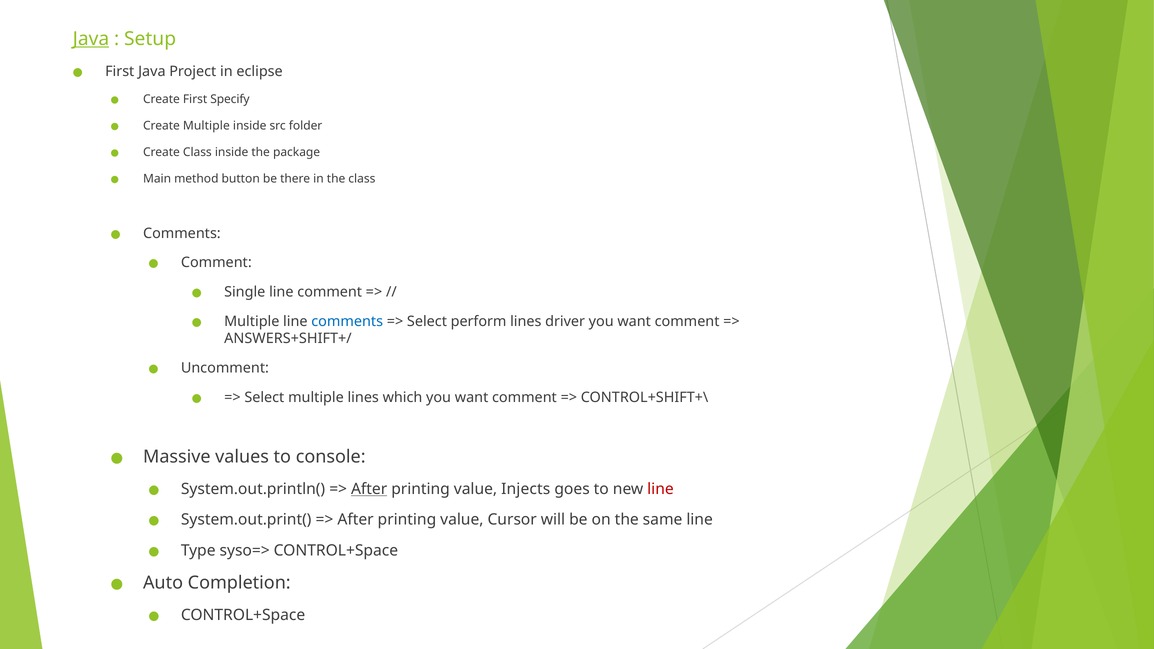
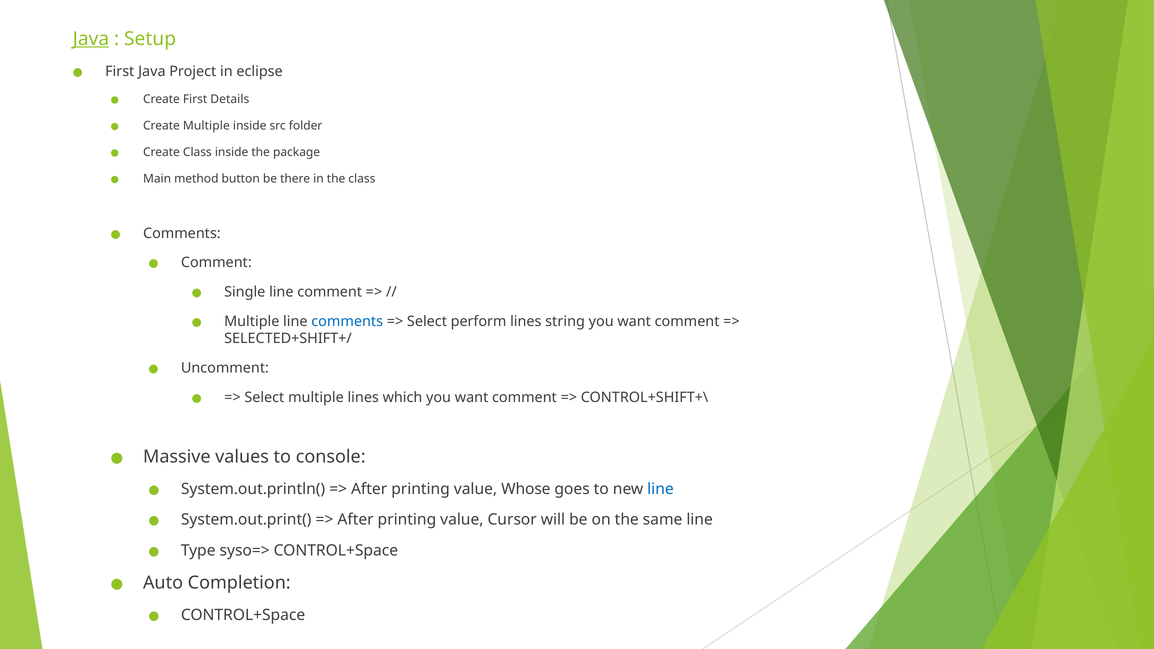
Specify: Specify -> Details
driver: driver -> string
ANSWERS+SHIFT+/: ANSWERS+SHIFT+/ -> SELECTED+SHIFT+/
After at (369, 489) underline: present -> none
Injects: Injects -> Whose
line at (660, 489) colour: red -> blue
